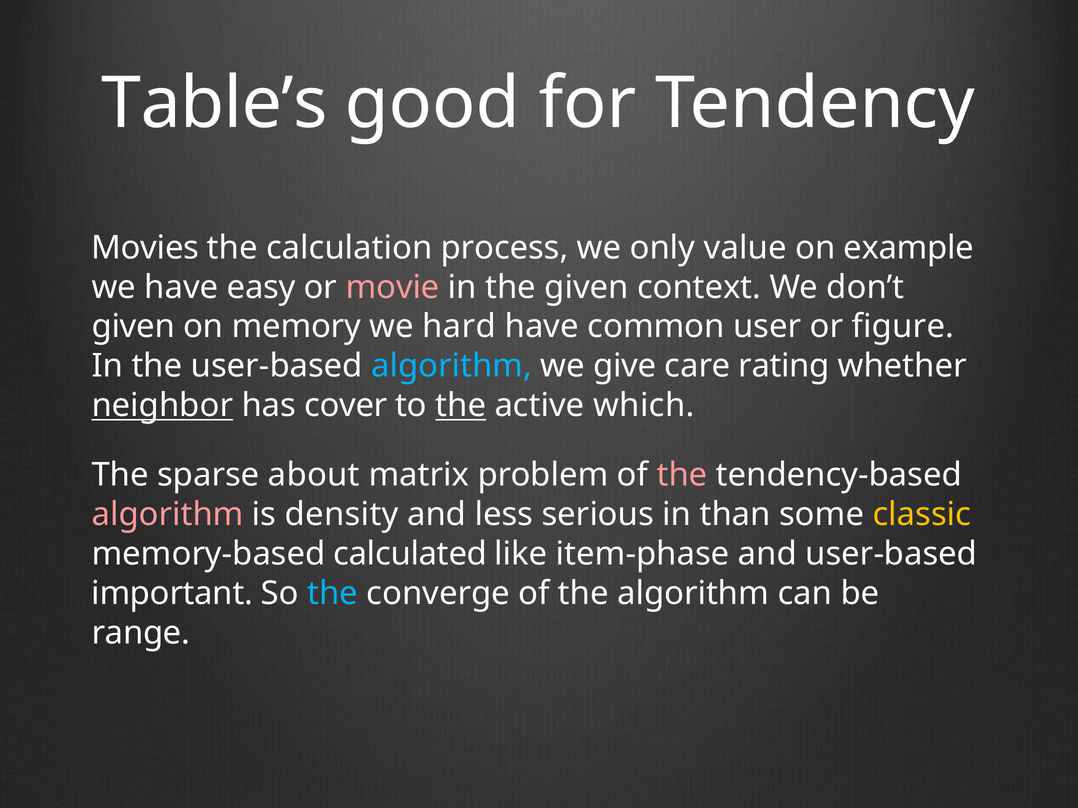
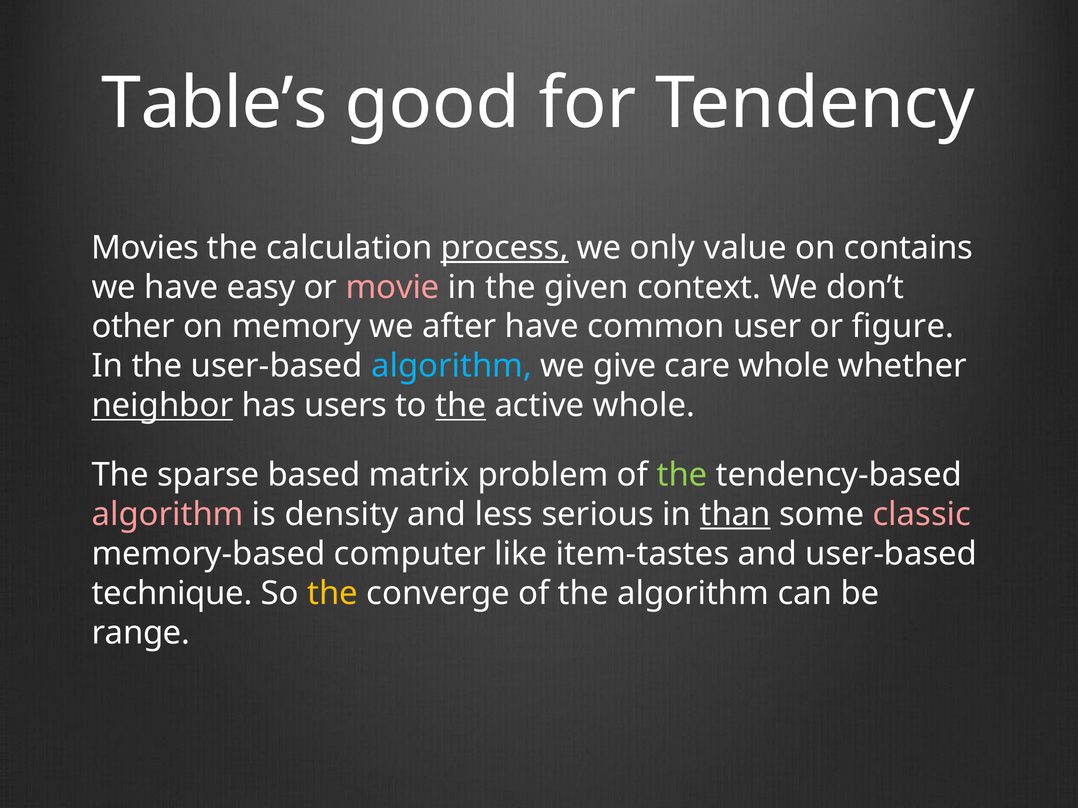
process underline: none -> present
example: example -> contains
given at (133, 327): given -> other
hard: hard -> after
care rating: rating -> whole
cover: cover -> users
active which: which -> whole
about: about -> based
the at (682, 475) colour: pink -> light green
than underline: none -> present
classic colour: yellow -> pink
calculated: calculated -> computer
item-phase: item-phase -> item-tastes
important: important -> technique
the at (333, 594) colour: light blue -> yellow
